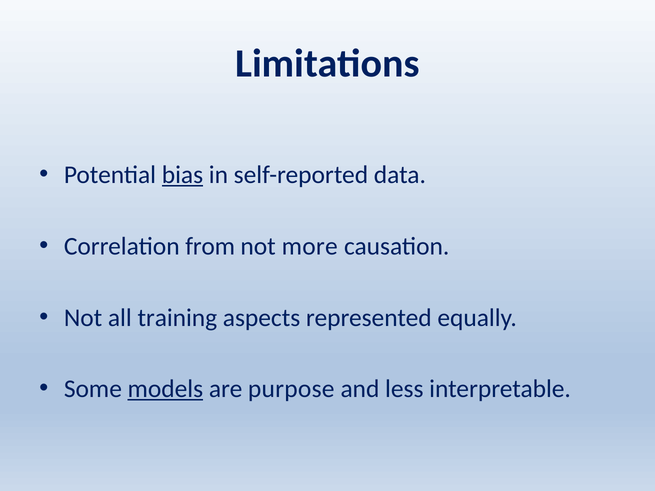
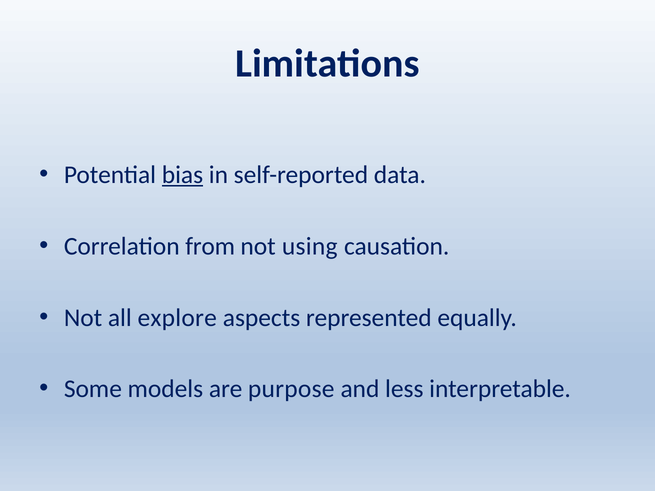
more: more -> using
training: training -> explore
models underline: present -> none
